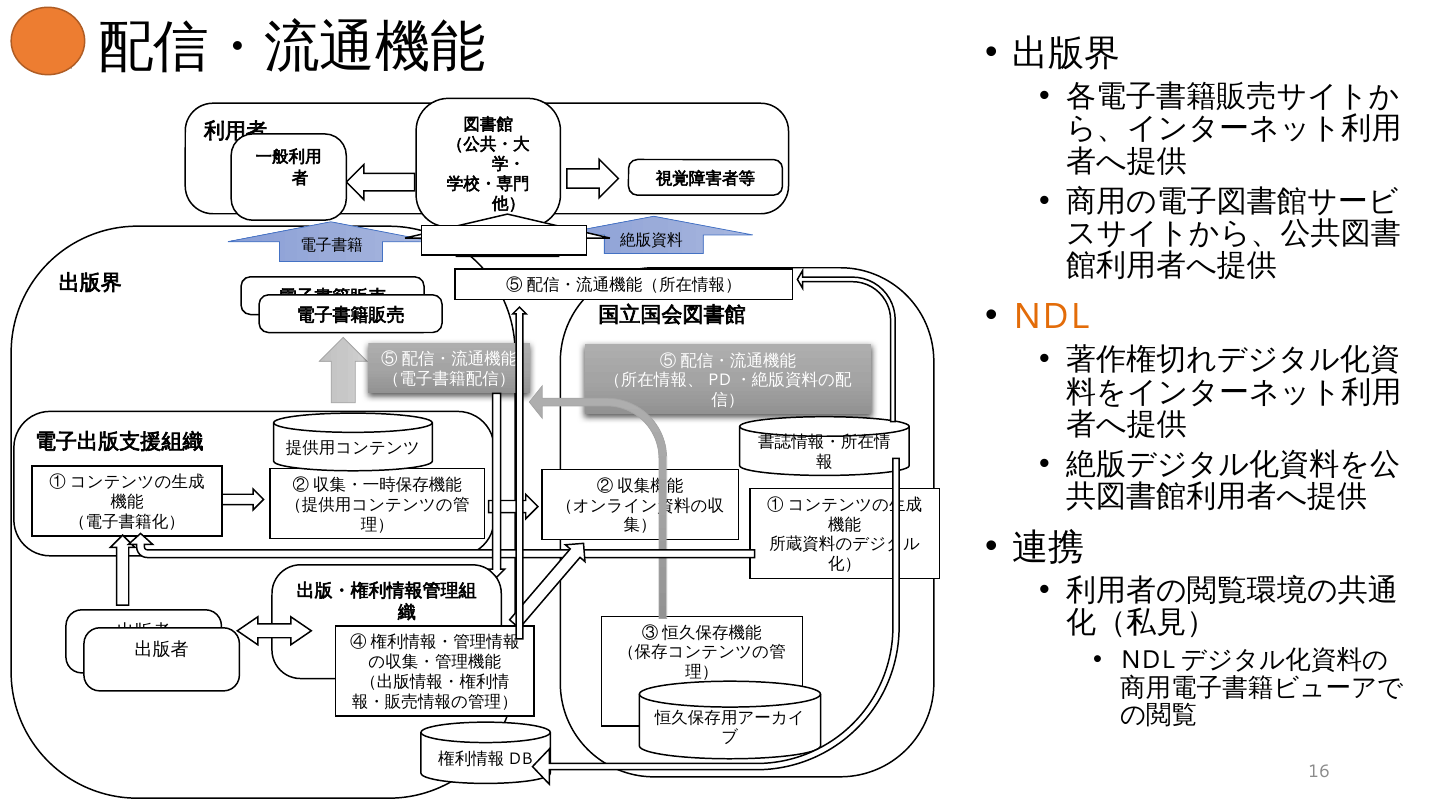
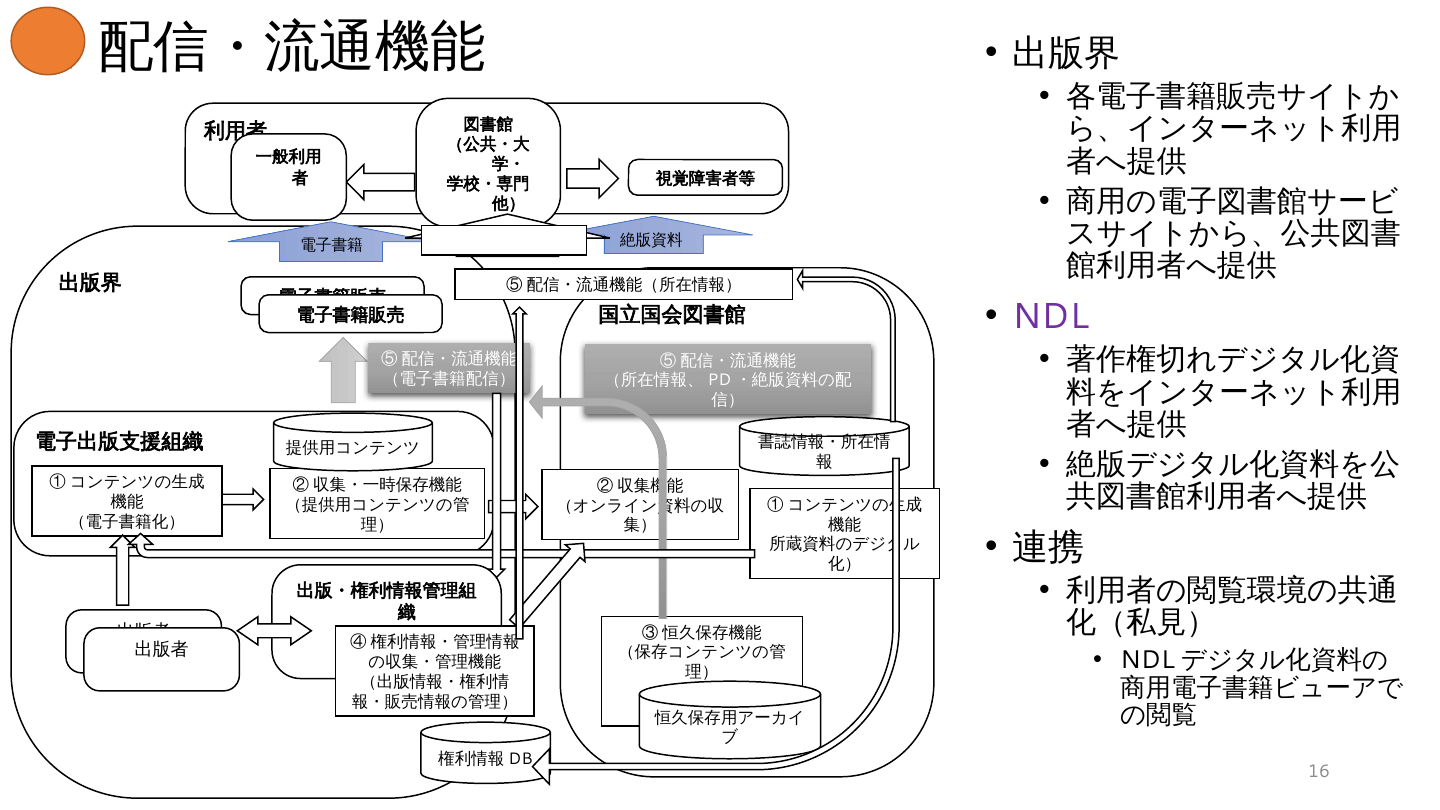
NDL colour: orange -> purple
